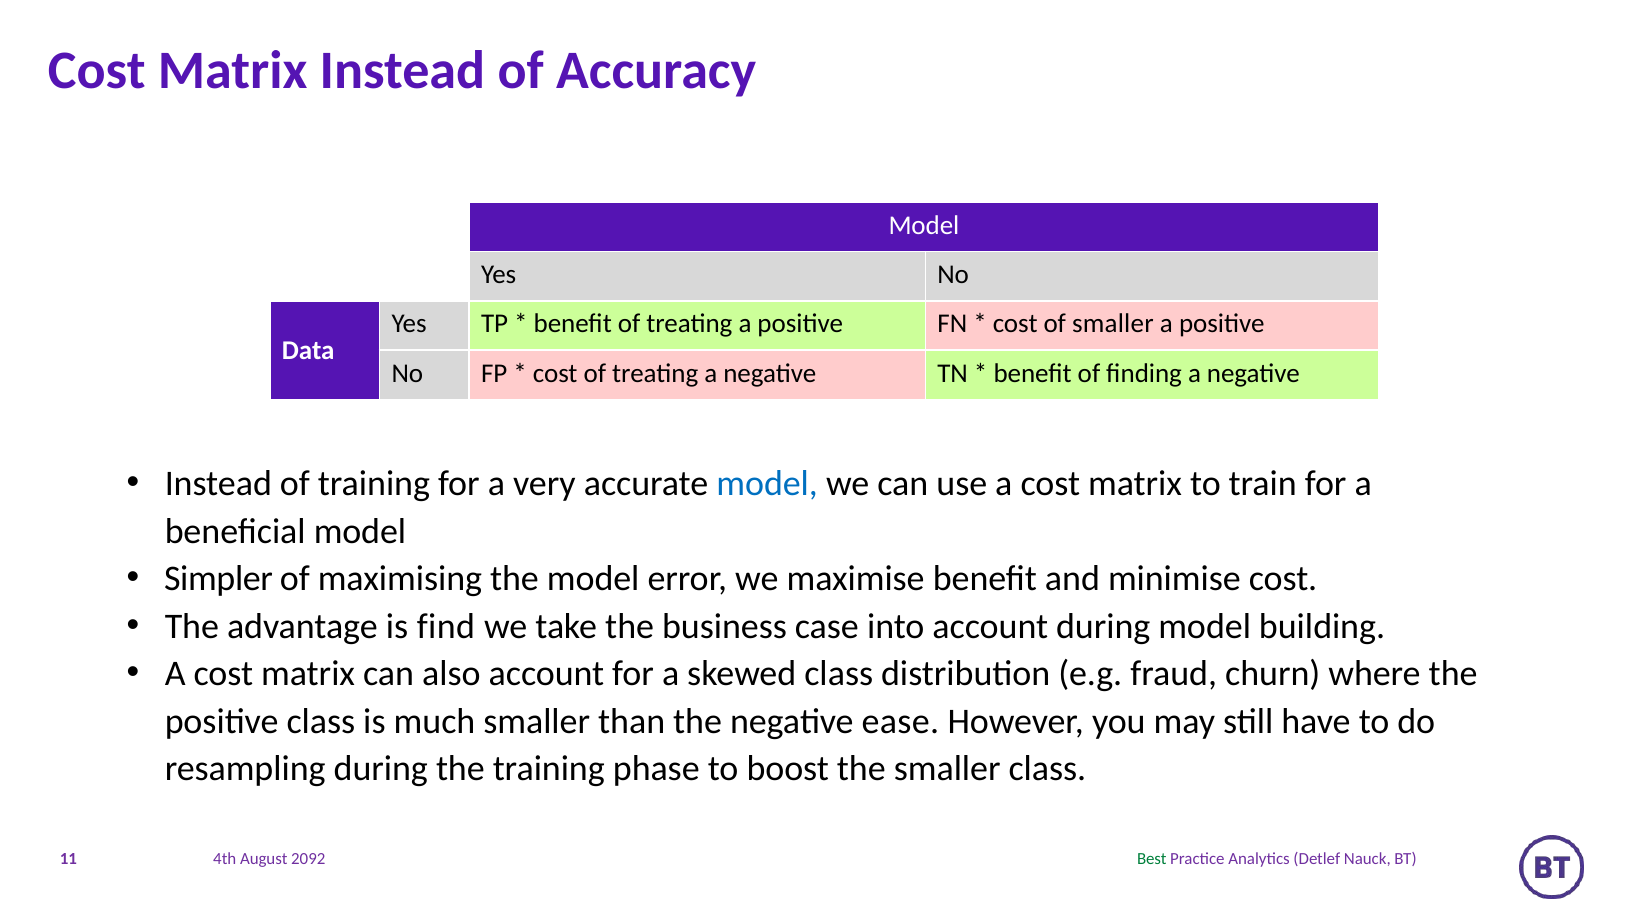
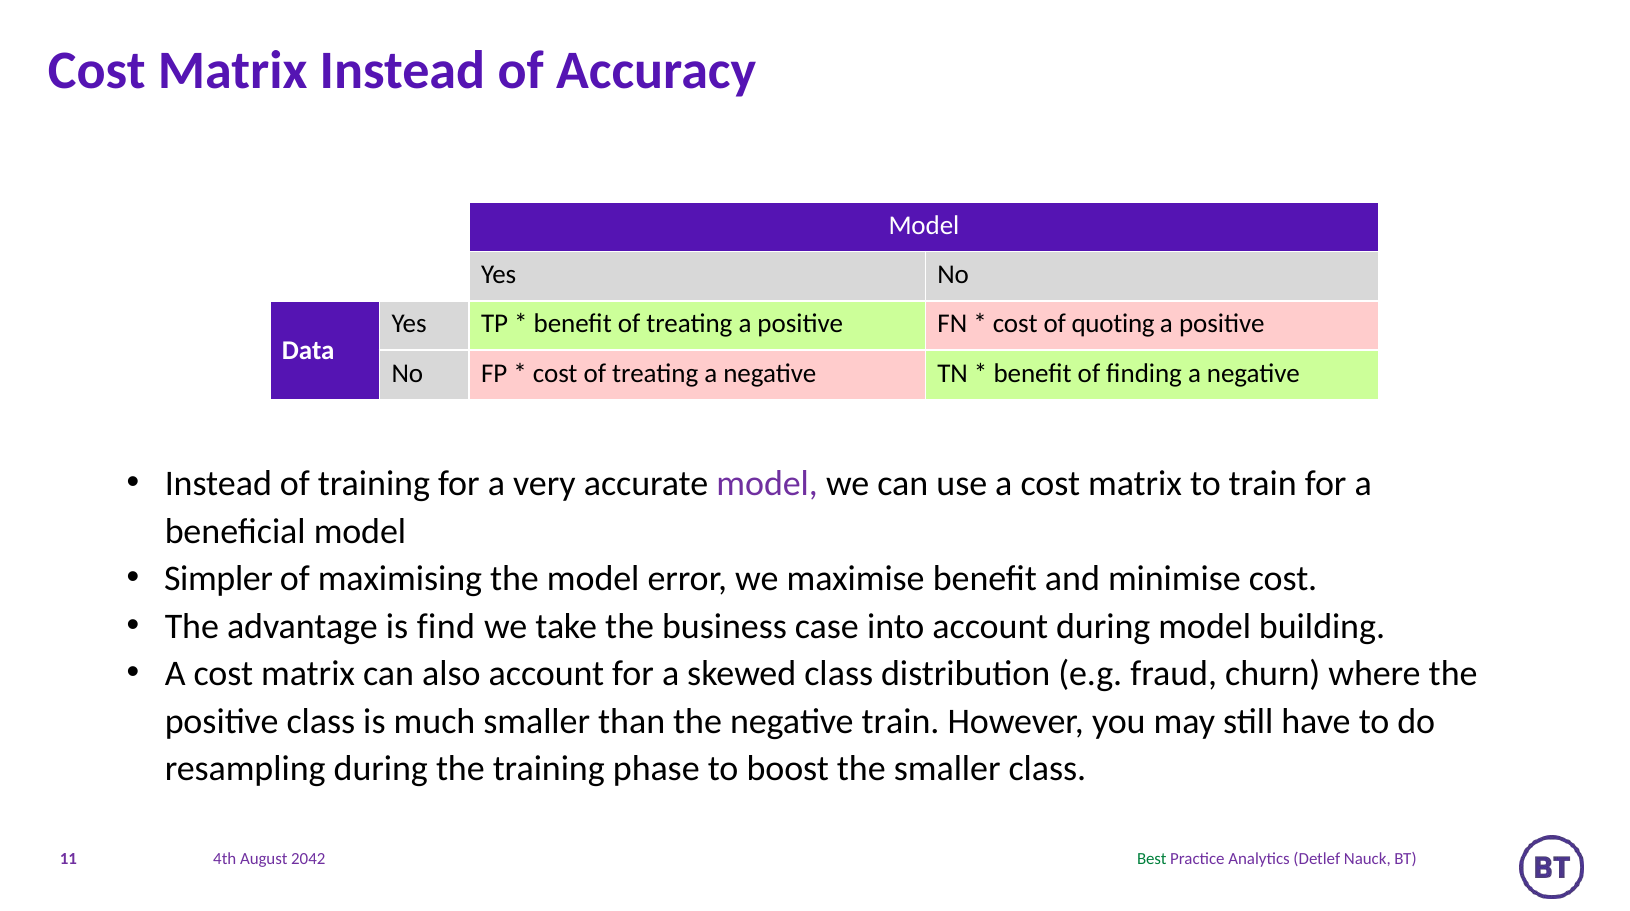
of smaller: smaller -> quoting
model at (767, 484) colour: blue -> purple
negative ease: ease -> train
2092: 2092 -> 2042
